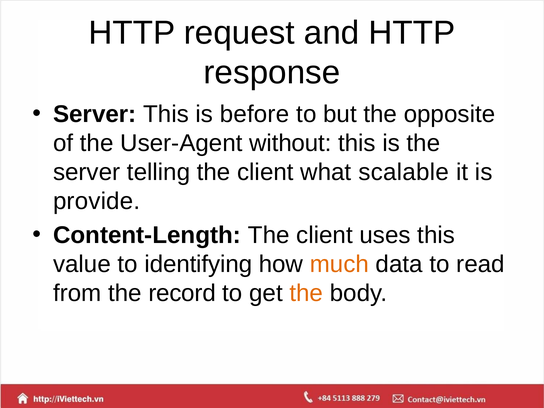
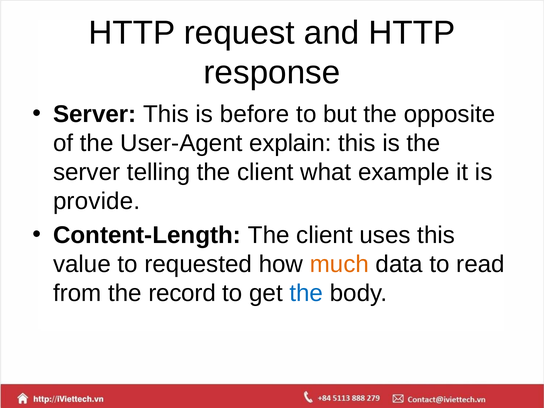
without: without -> explain
scalable: scalable -> example
identifying: identifying -> requested
the at (306, 293) colour: orange -> blue
